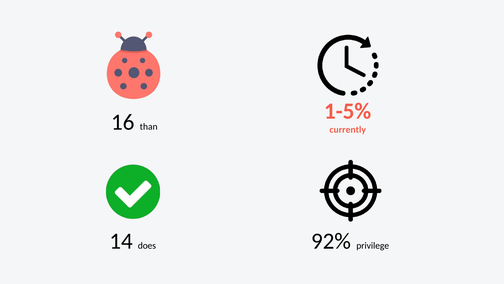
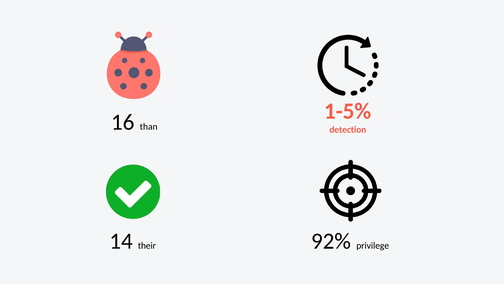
currently: currently -> detection
does: does -> their
